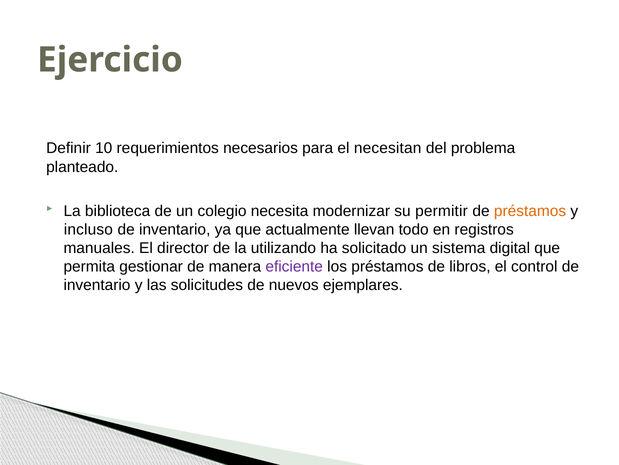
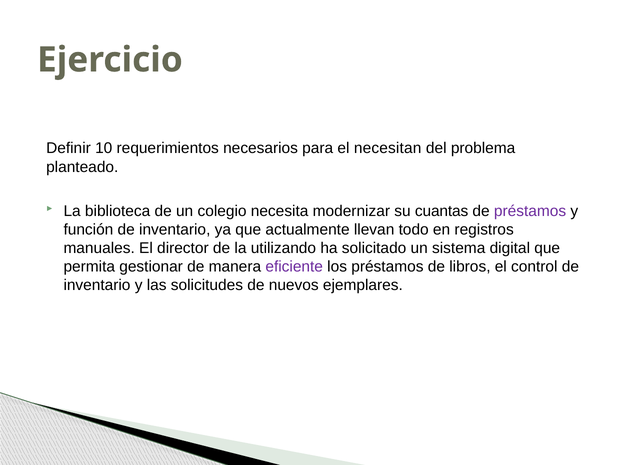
permitir: permitir -> cuantas
préstamos at (530, 211) colour: orange -> purple
incluso: incluso -> función
